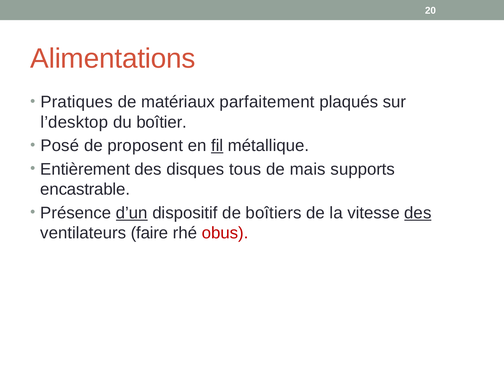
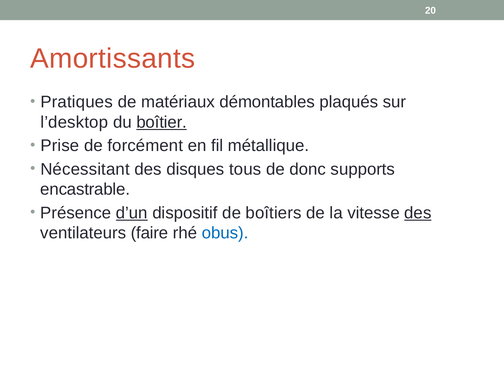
Alimentations: Alimentations -> Amortissants
parfaitement: parfaitement -> démontables
boîtier underline: none -> present
Posé: Posé -> Prise
proposent: proposent -> forcément
fil underline: present -> none
Entièrement: Entièrement -> Nécessitant
mais: mais -> donc
obus colour: red -> blue
